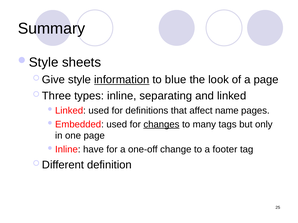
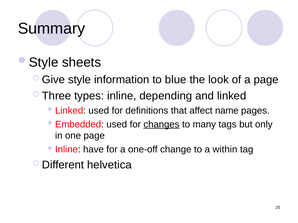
information underline: present -> none
separating: separating -> depending
footer: footer -> within
definition: definition -> helvetica
